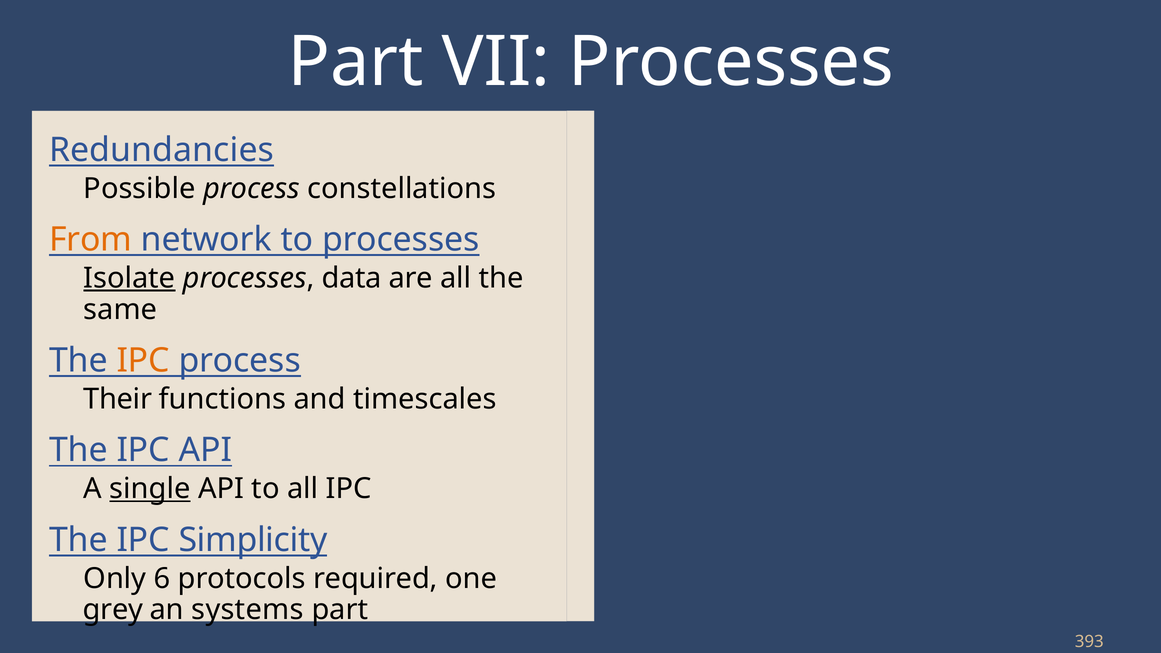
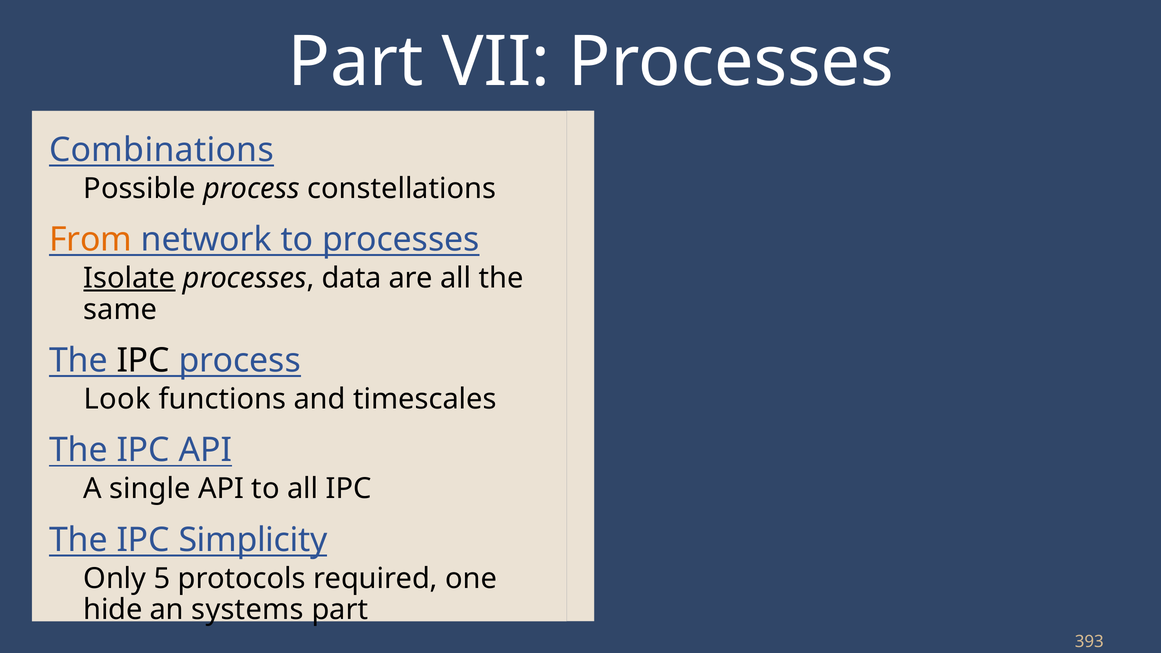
Redundancies: Redundancies -> Combinations
IPC at (143, 361) colour: orange -> black
Their: Their -> Look
single underline: present -> none
6: 6 -> 5
grey: grey -> hide
